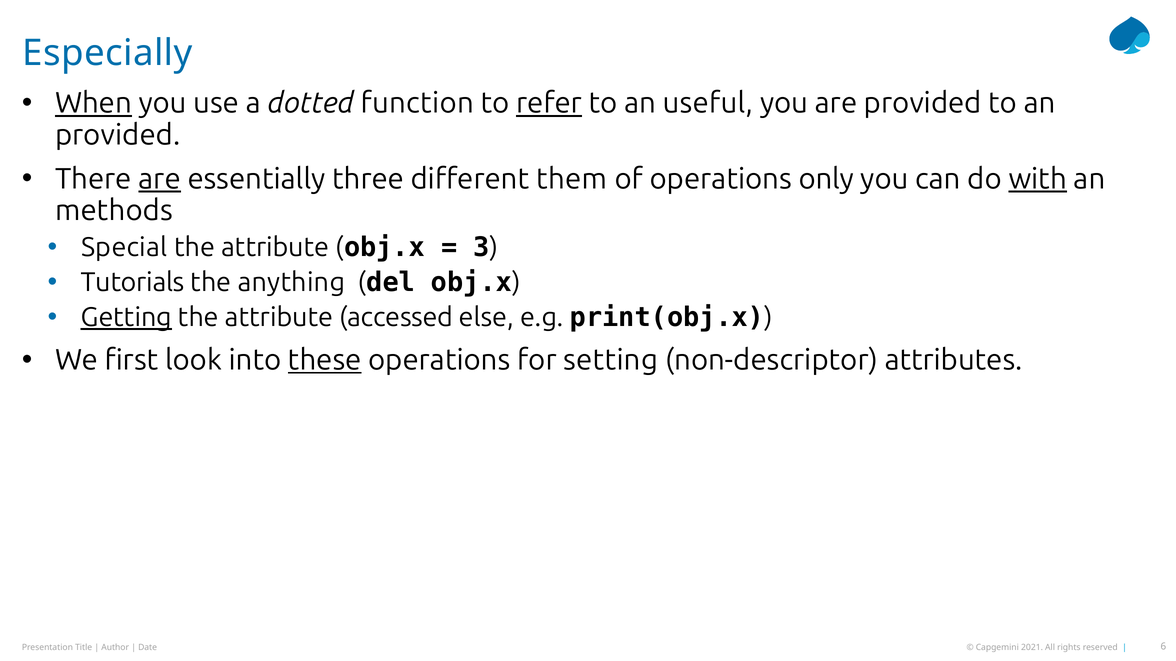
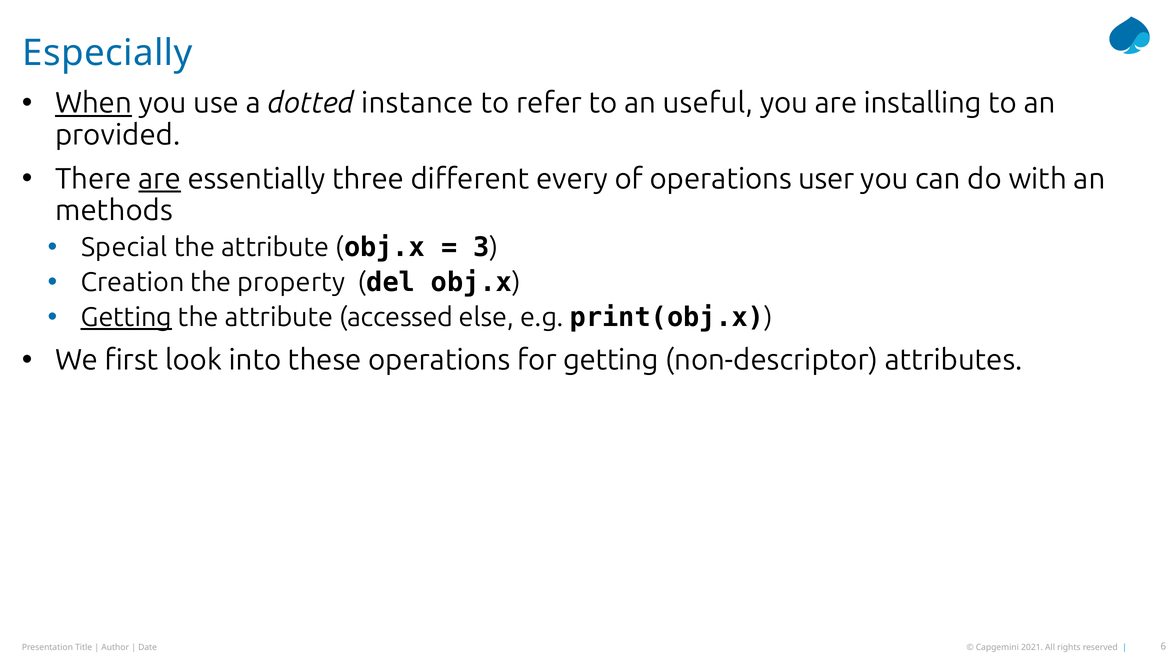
function: function -> instance
refer underline: present -> none
are provided: provided -> installing
them: them -> every
only: only -> user
with underline: present -> none
Tutorials: Tutorials -> Creation
anything: anything -> property
these underline: present -> none
for setting: setting -> getting
